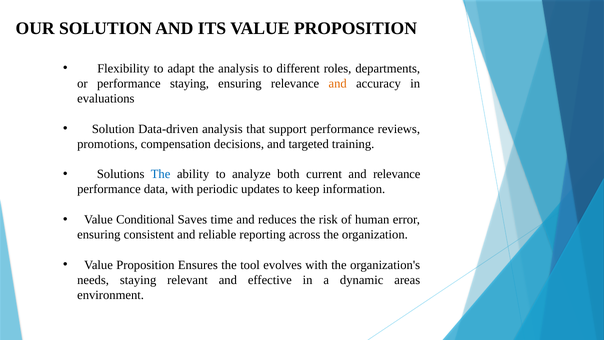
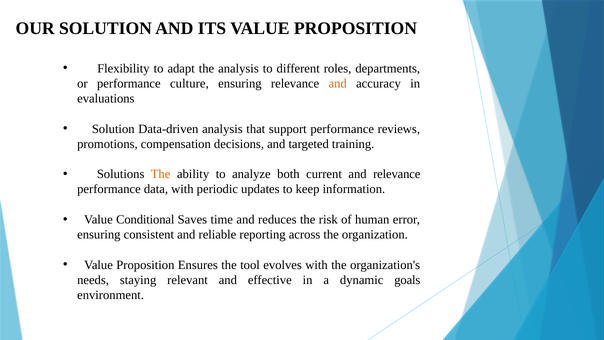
performance staying: staying -> culture
The at (161, 174) colour: blue -> orange
areas: areas -> goals
